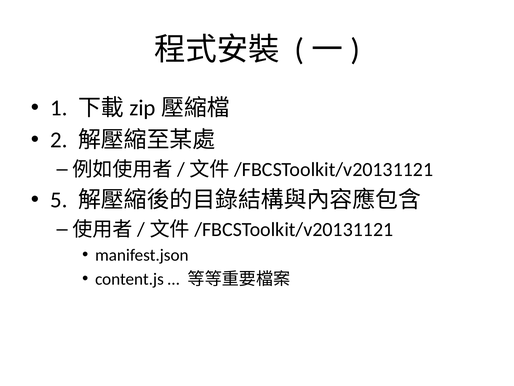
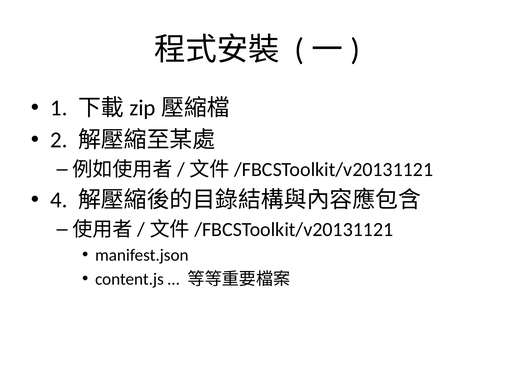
5: 5 -> 4
